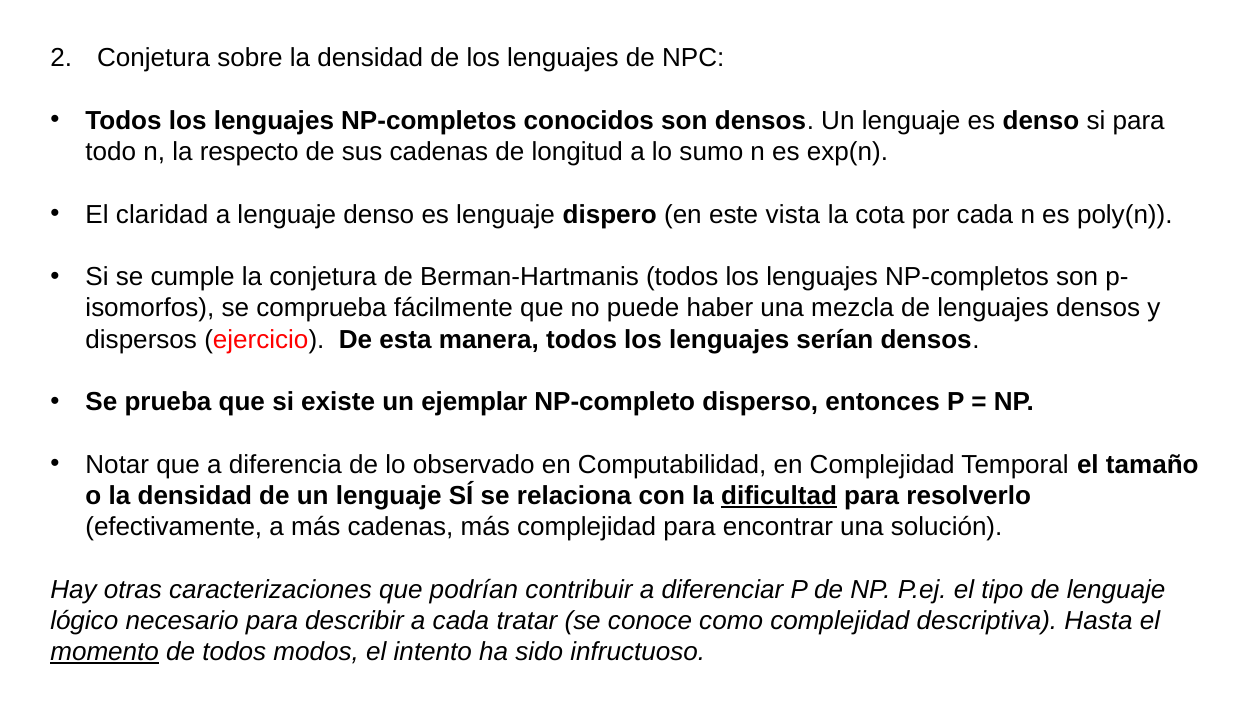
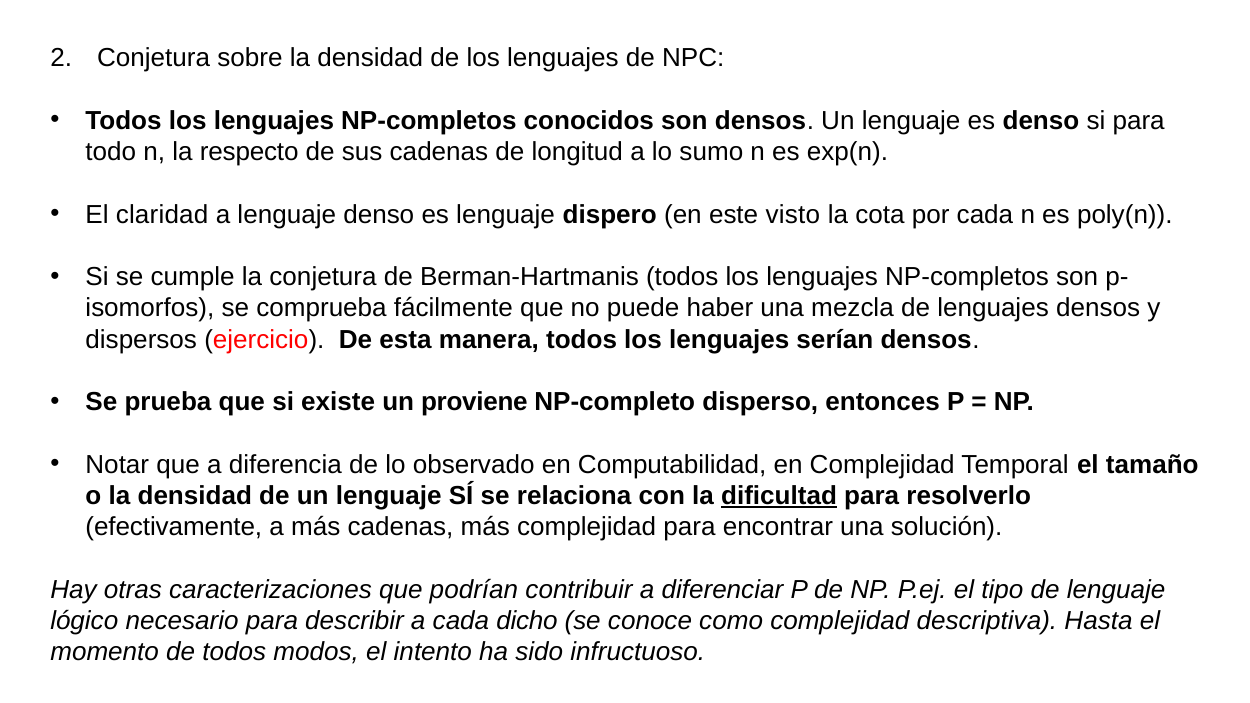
vista: vista -> visto
ejemplar: ejemplar -> proviene
tratar: tratar -> dicho
momento underline: present -> none
